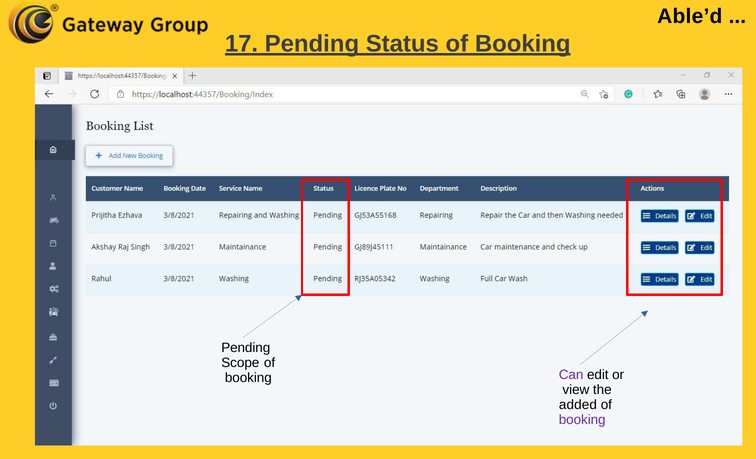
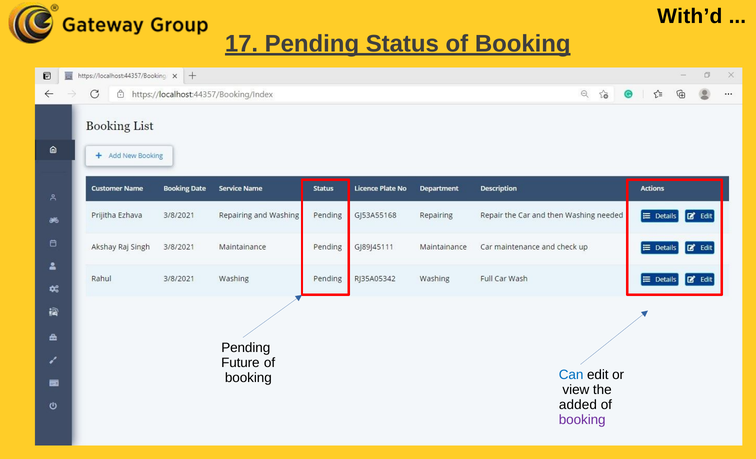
Able’d: Able’d -> With’d
Scope: Scope -> Future
Can colour: purple -> blue
